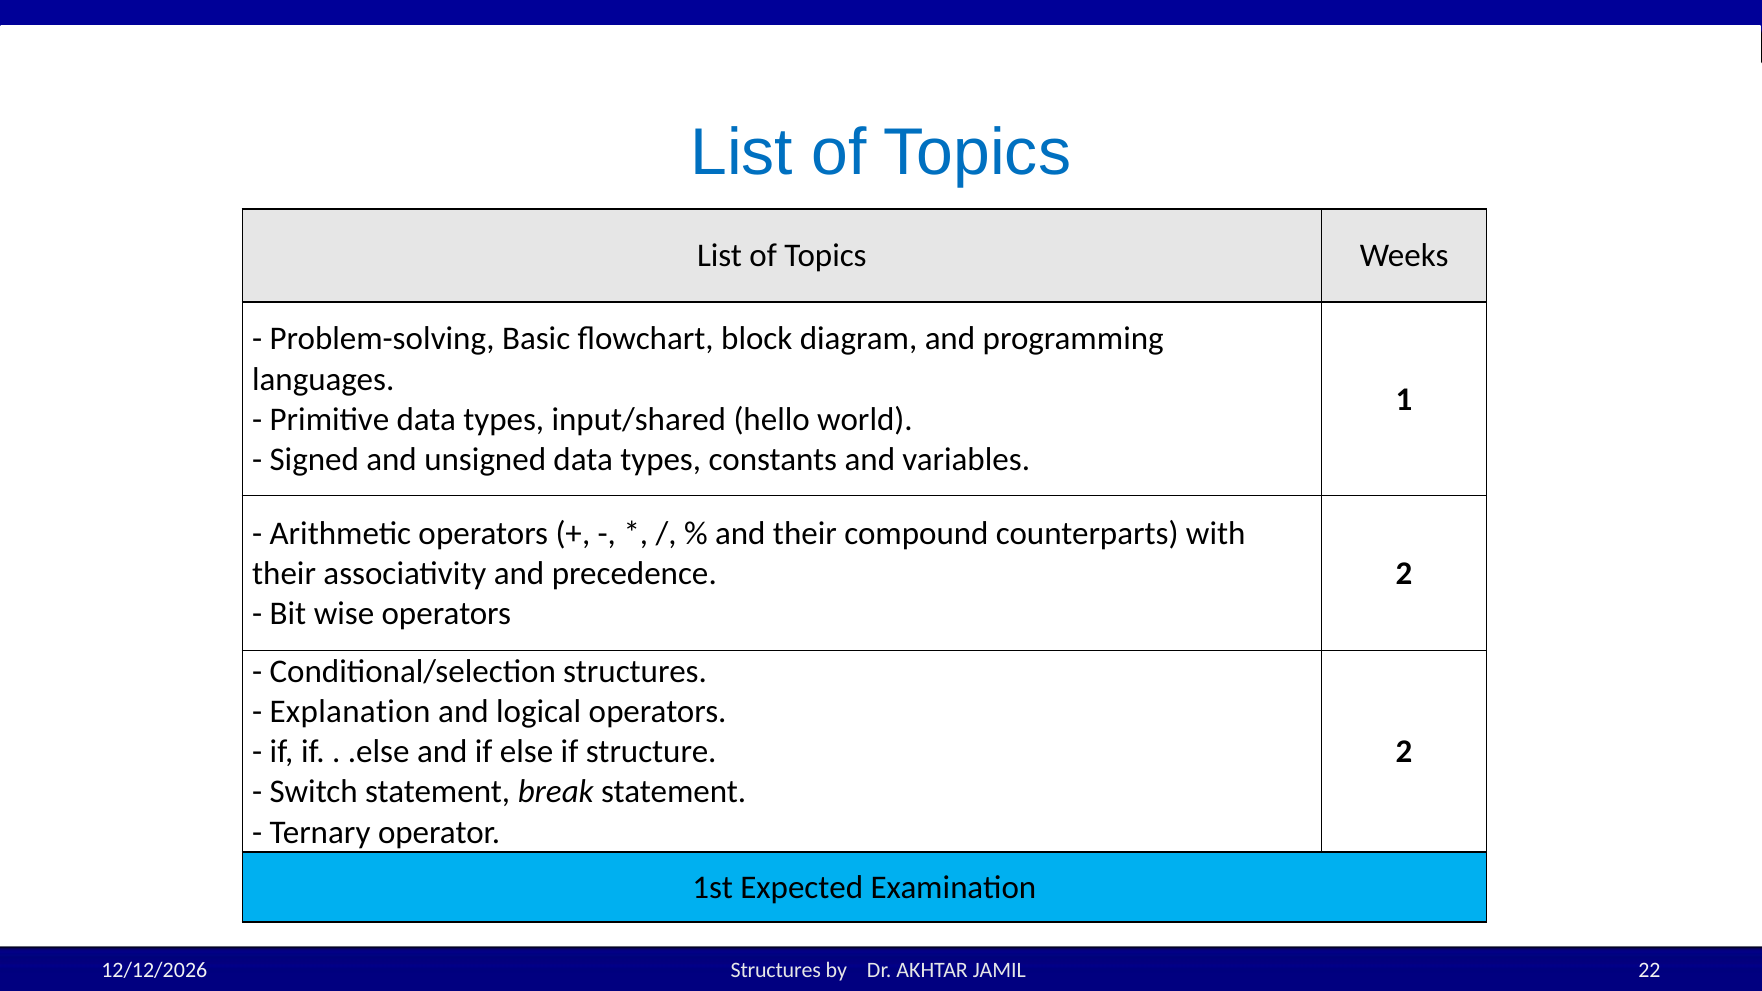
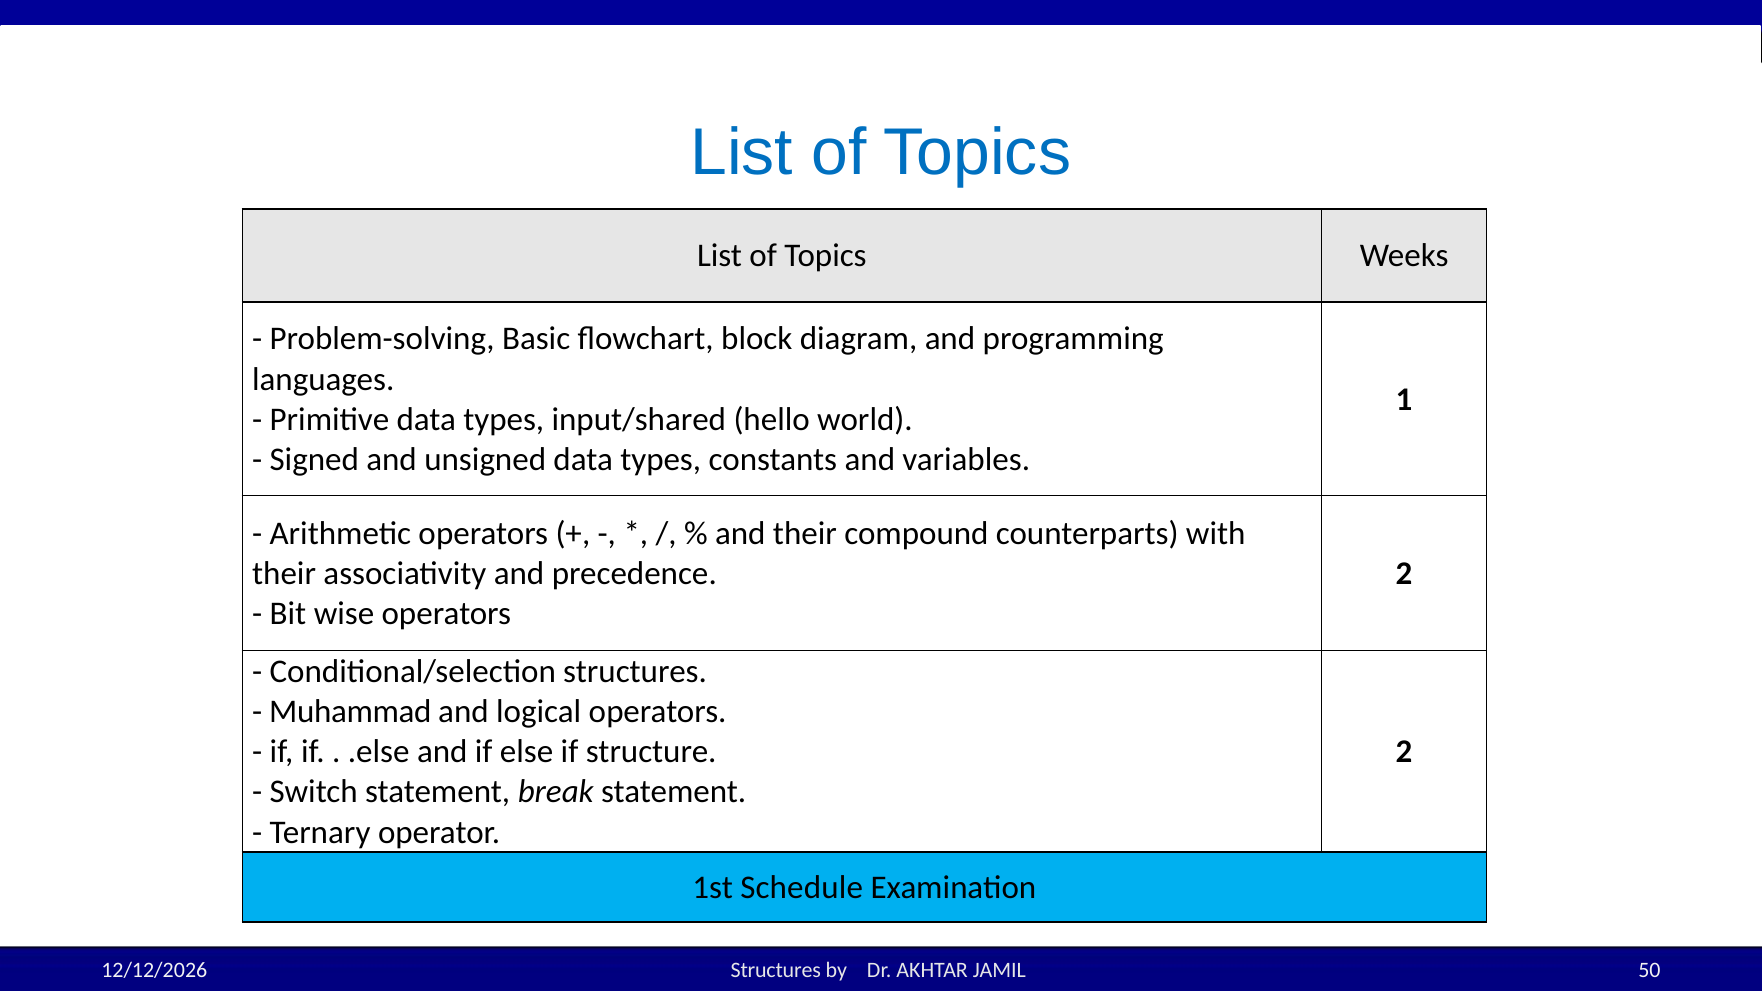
Explanation: Explanation -> Muhammad
Expected: Expected -> Schedule
22: 22 -> 50
